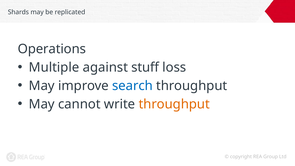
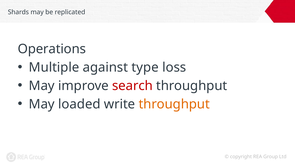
stuff: stuff -> type
search colour: blue -> red
cannot: cannot -> loaded
